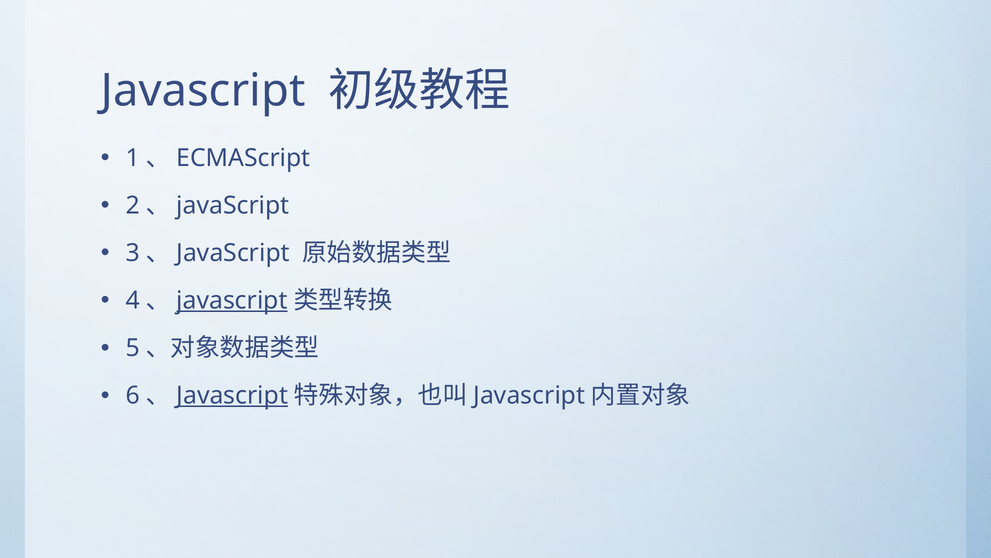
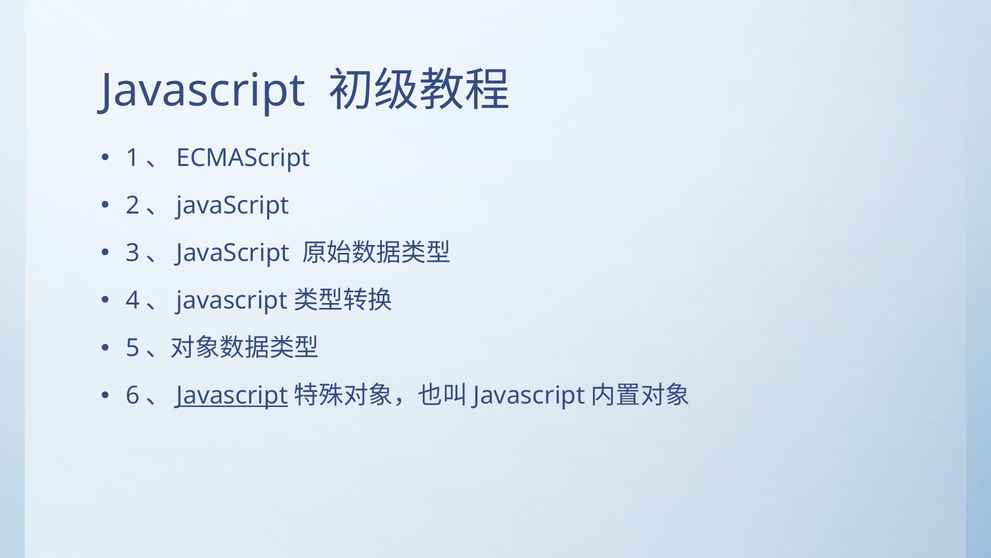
javascript at (232, 300) underline: present -> none
